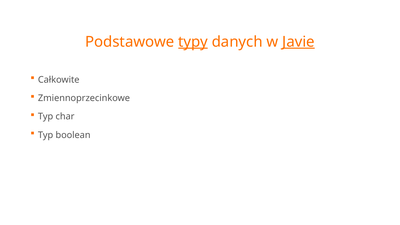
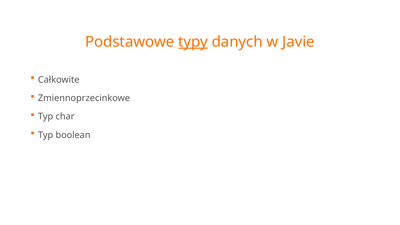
Javie underline: present -> none
